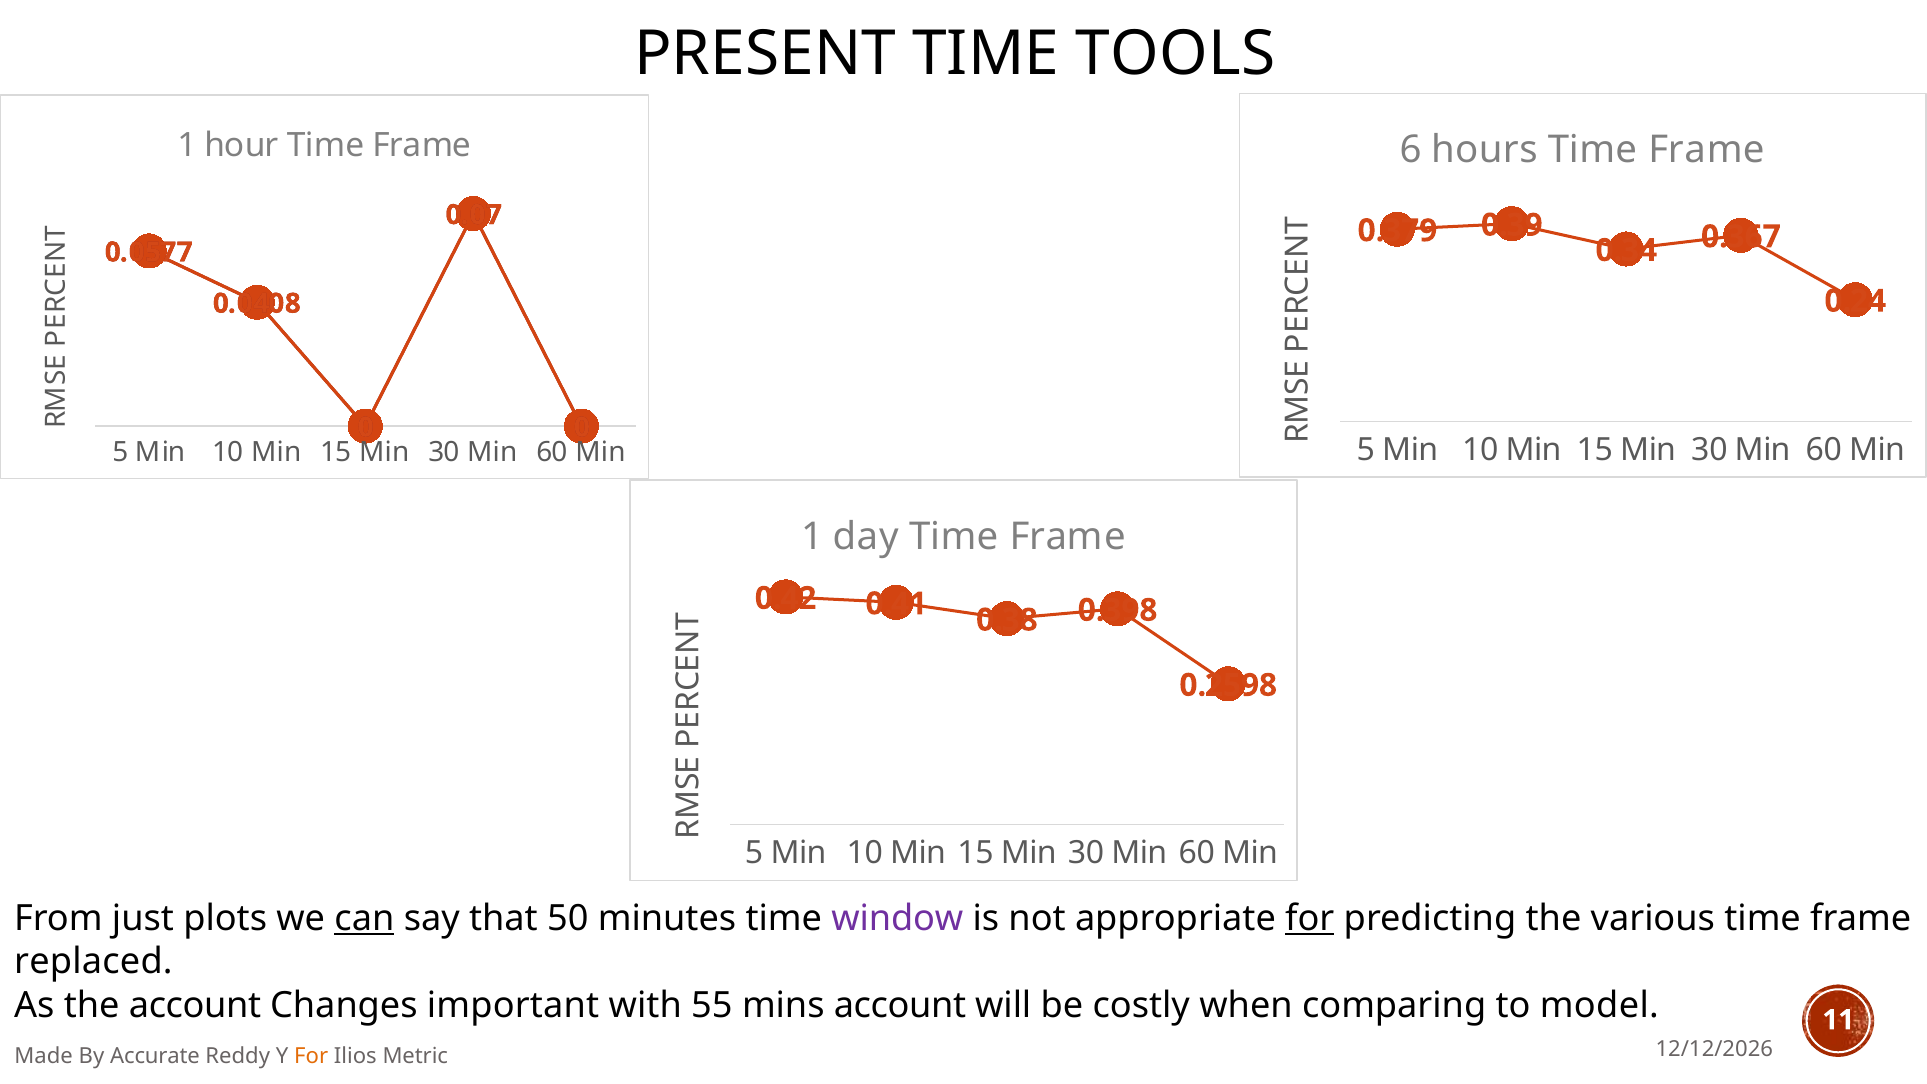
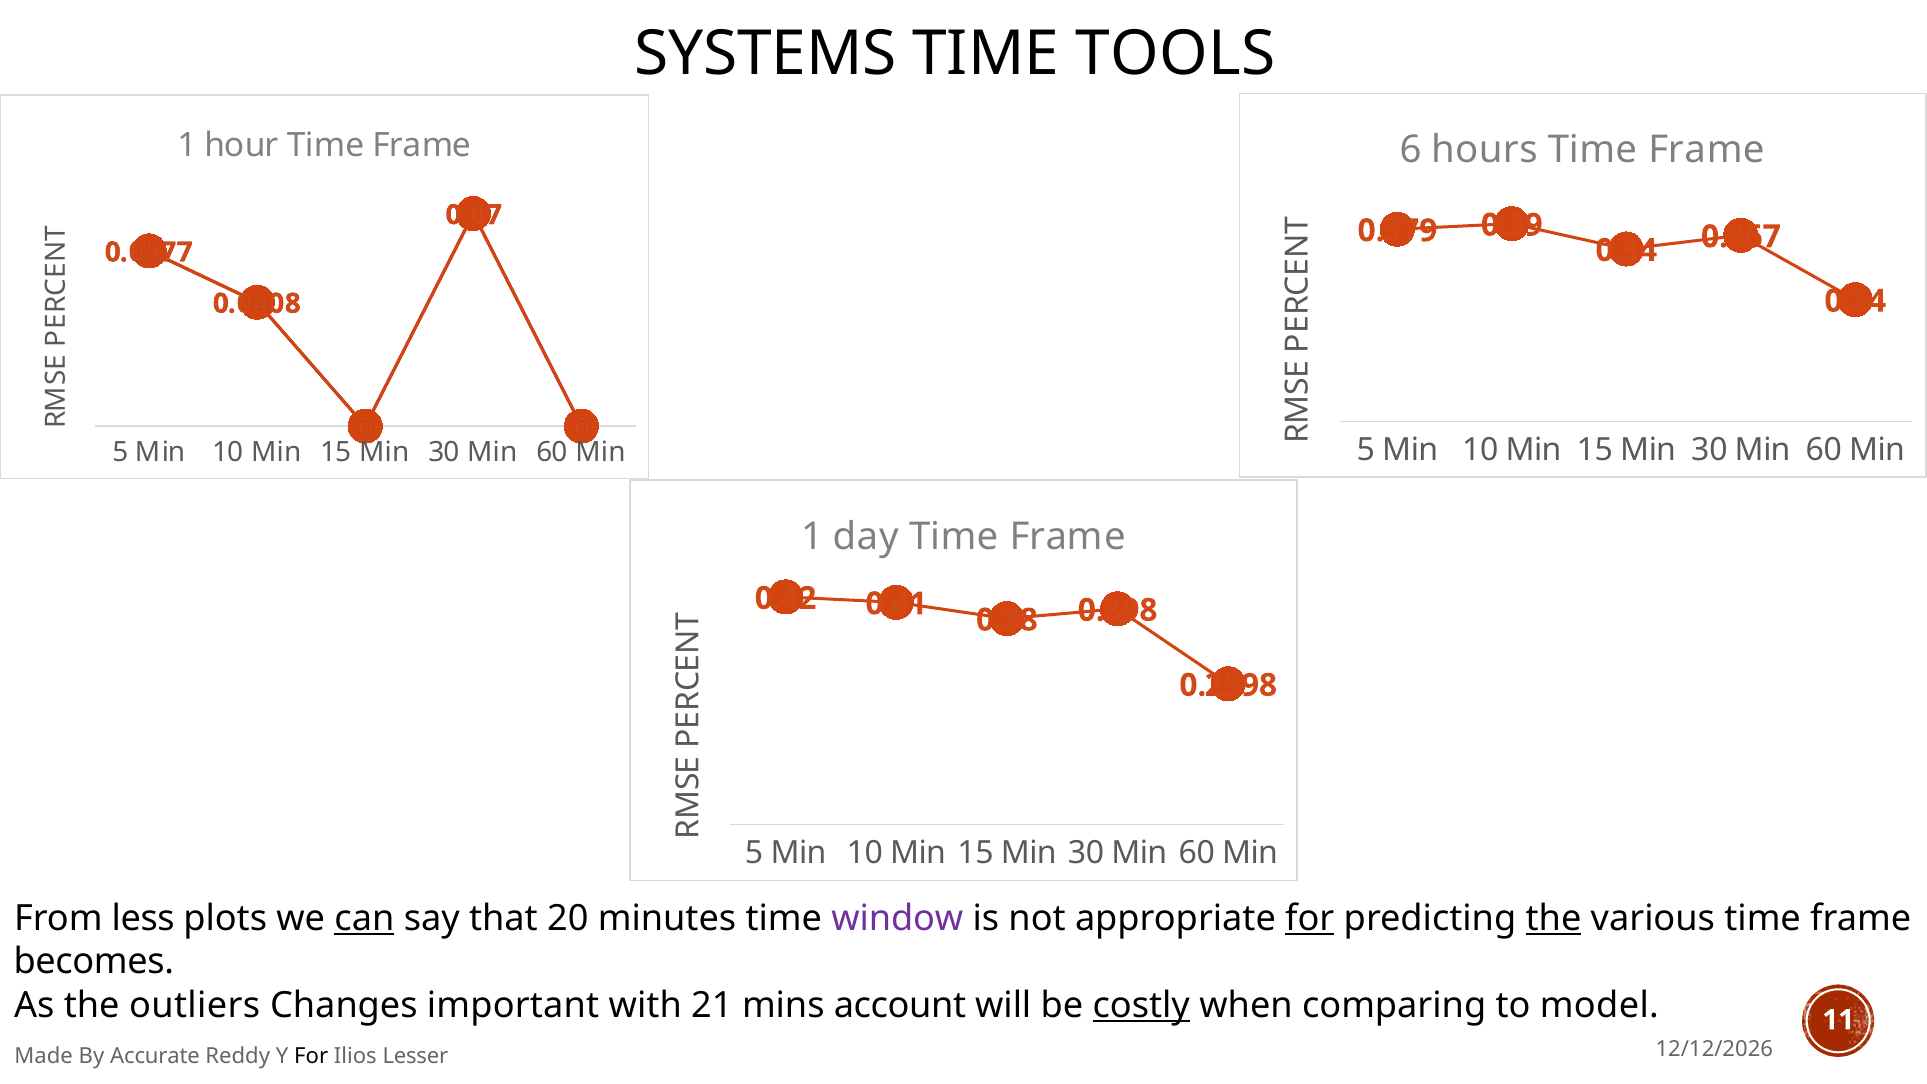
PRESENT: PRESENT -> SYSTEMS
just: just -> less
50: 50 -> 20
the at (1554, 919) underline: none -> present
replaced: replaced -> becomes
the account: account -> outliers
55: 55 -> 21
costly underline: none -> present
For at (311, 1057) colour: orange -> black
Metric: Metric -> Lesser
